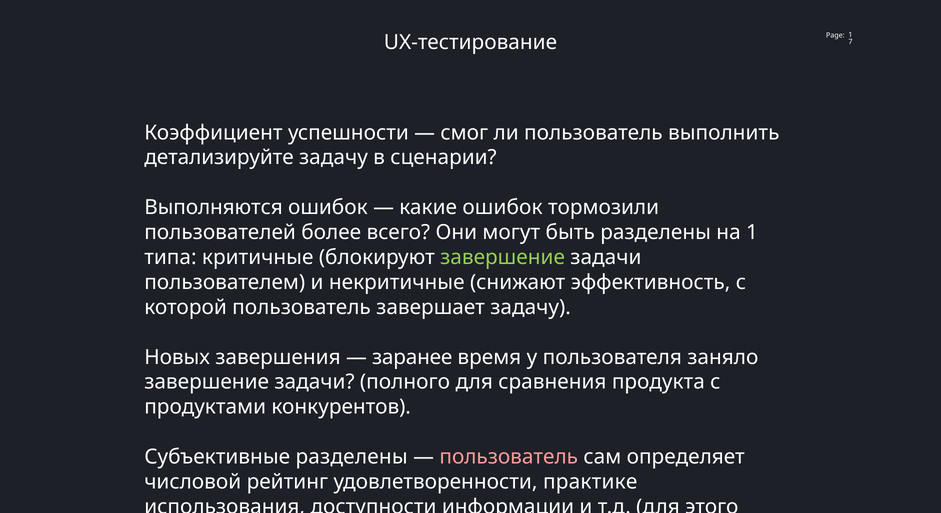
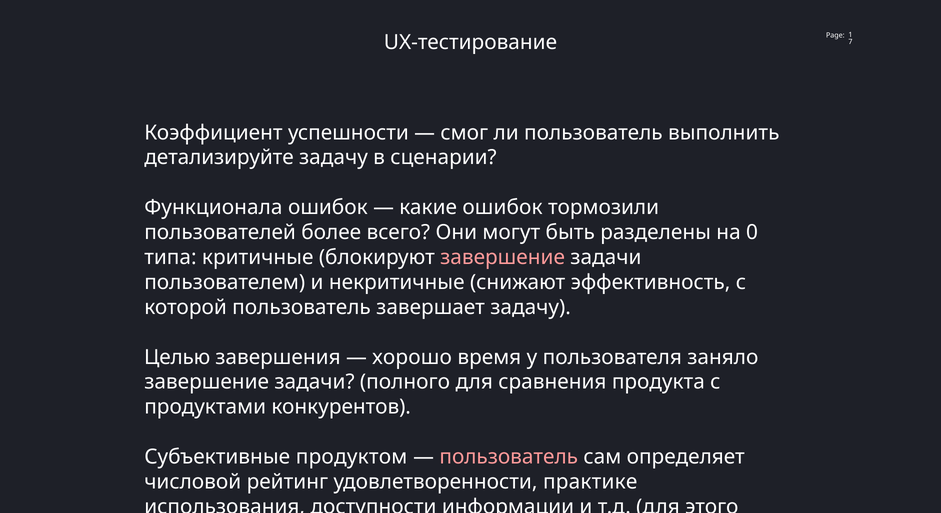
Выполняются: Выполняются -> Функционала
на 1: 1 -> 0
завершение at (503, 258) colour: light green -> pink
Новых: Новых -> Целью
заранее: заранее -> хорошо
Субъективные разделены: разделены -> продуктом
